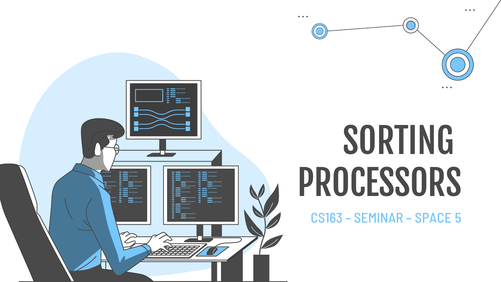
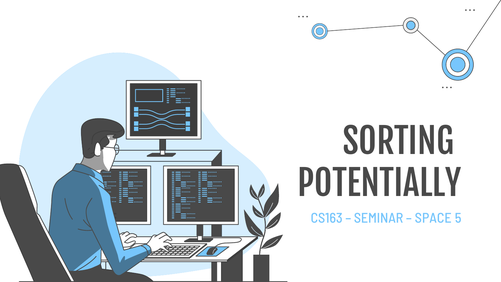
PROCESSORS: PROCESSORS -> POTENTIALLY
